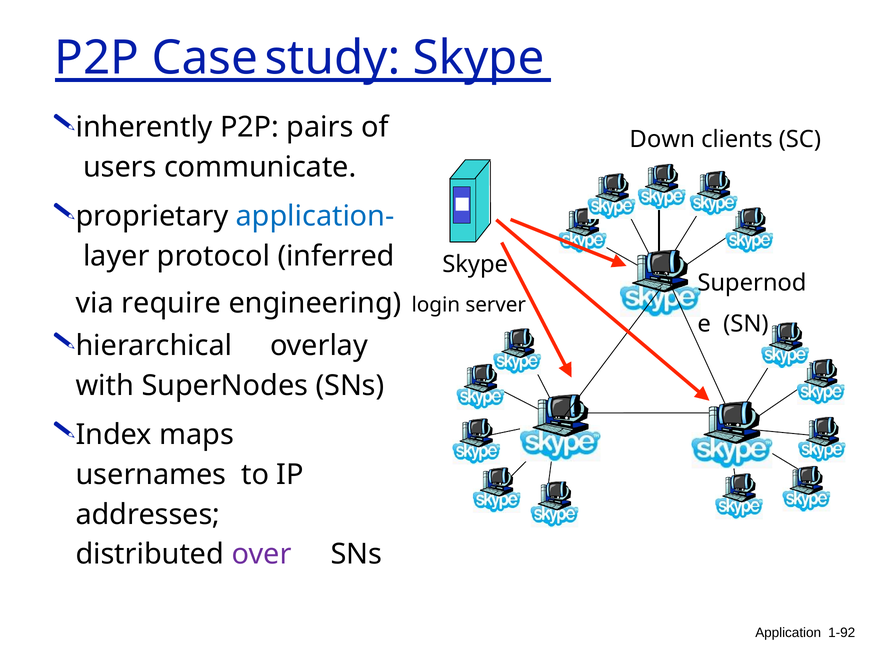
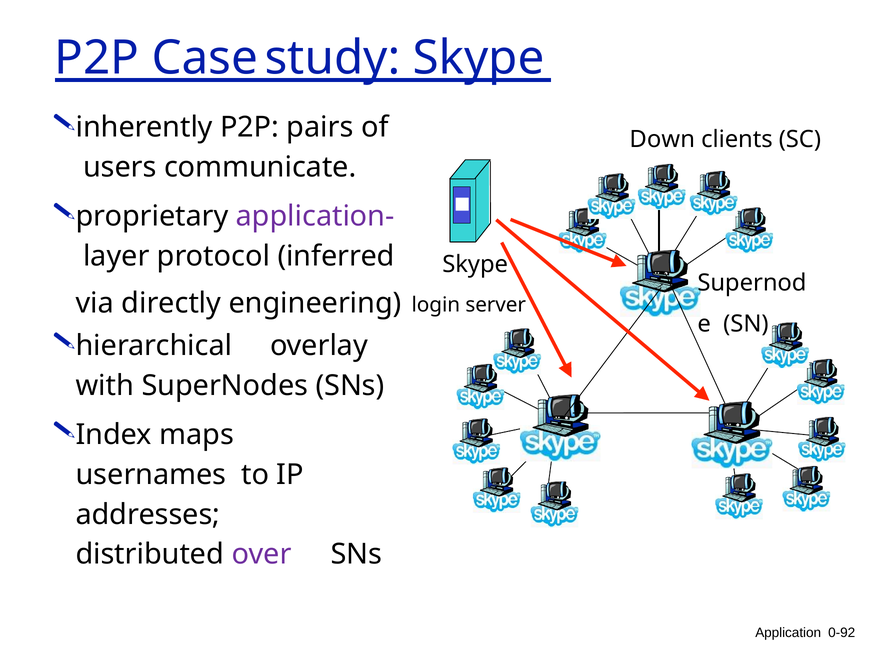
application- colour: blue -> purple
require: require -> directly
1-92: 1-92 -> 0-92
